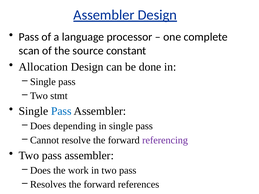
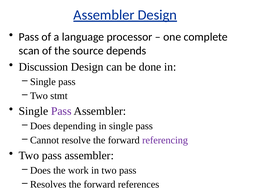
constant: constant -> depends
Allocation: Allocation -> Discussion
Pass at (61, 111) colour: blue -> purple
